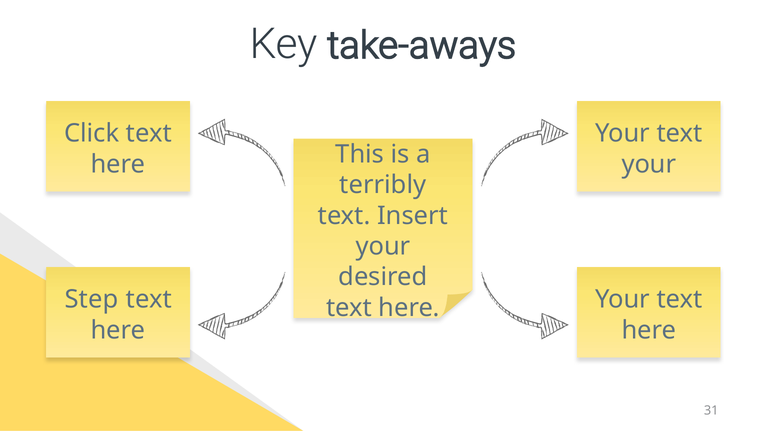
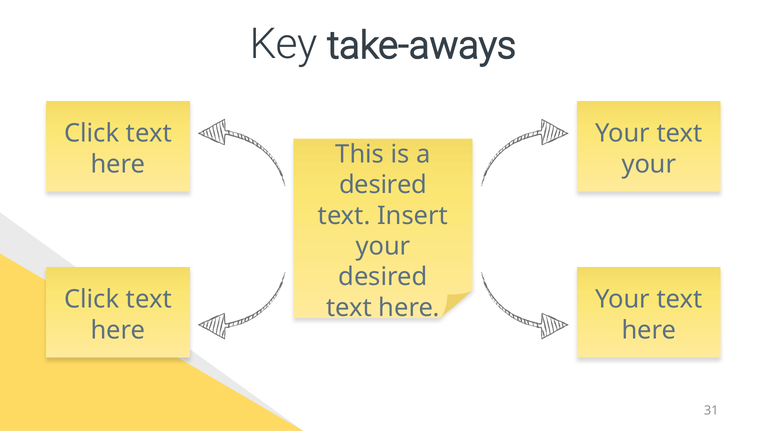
terribly at (383, 185): terribly -> desired
Step at (92, 299): Step -> Click
